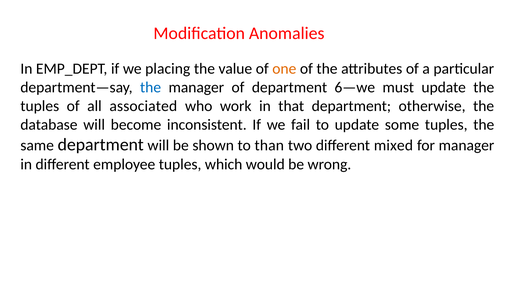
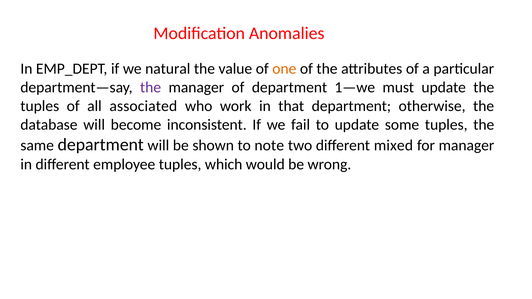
placing: placing -> natural
the at (151, 87) colour: blue -> purple
6—we: 6—we -> 1—we
than: than -> note
